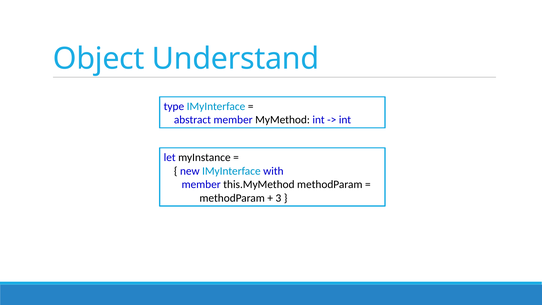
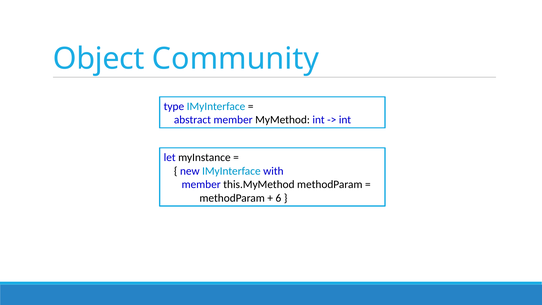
Understand: Understand -> Community
3: 3 -> 6
